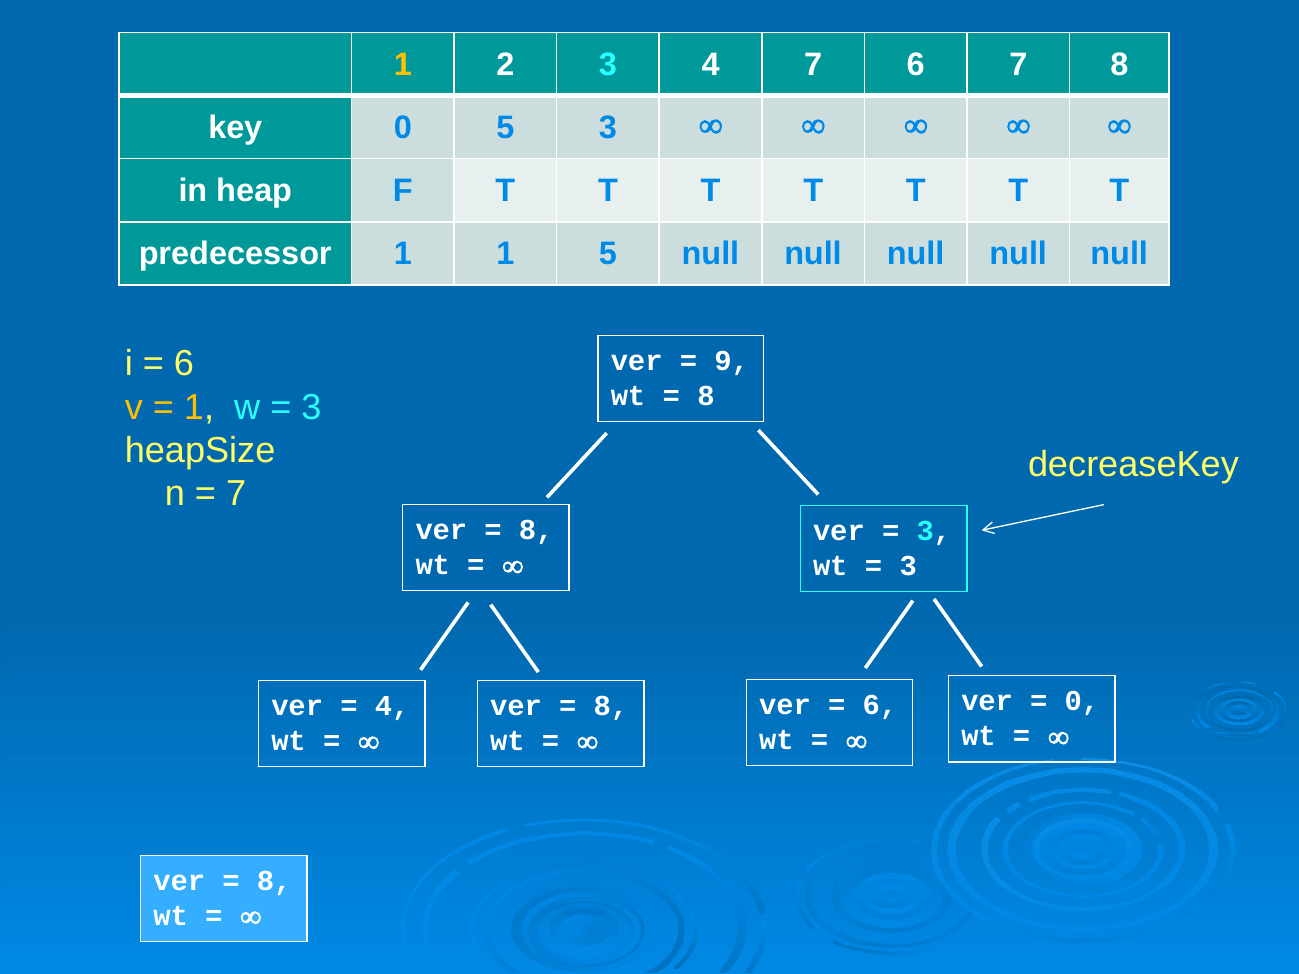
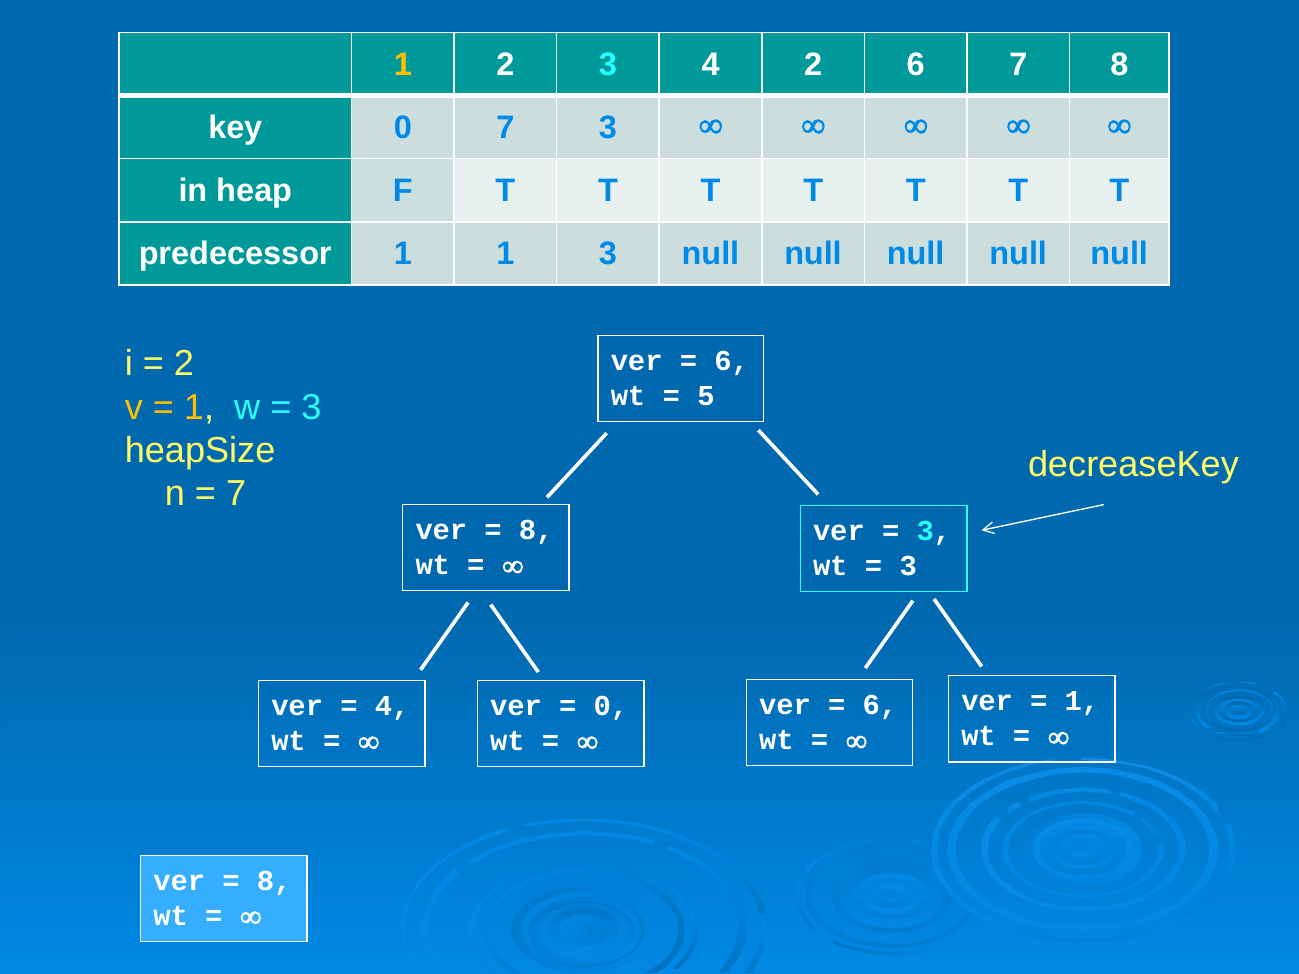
4 7: 7 -> 2
0 5: 5 -> 7
1 5: 5 -> 3
6 at (184, 364): 6 -> 2
9 at (732, 361): 9 -> 6
8 at (706, 396): 8 -> 5
0 at (1082, 702): 0 -> 1
8 at (611, 706): 8 -> 0
